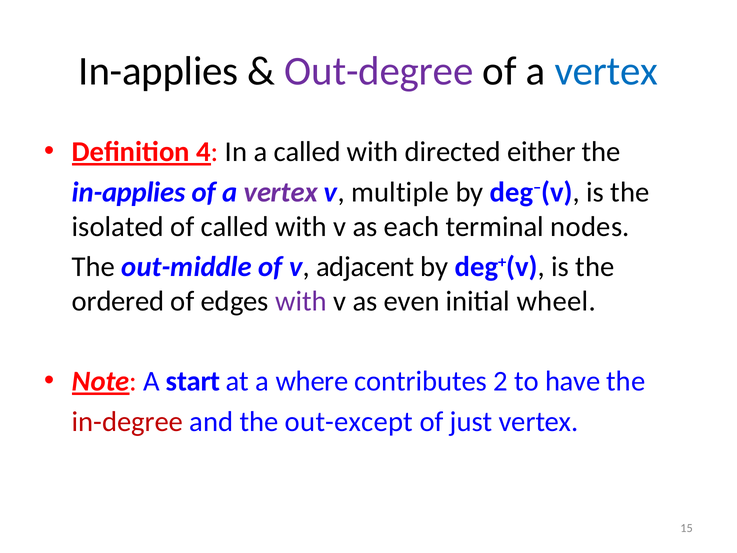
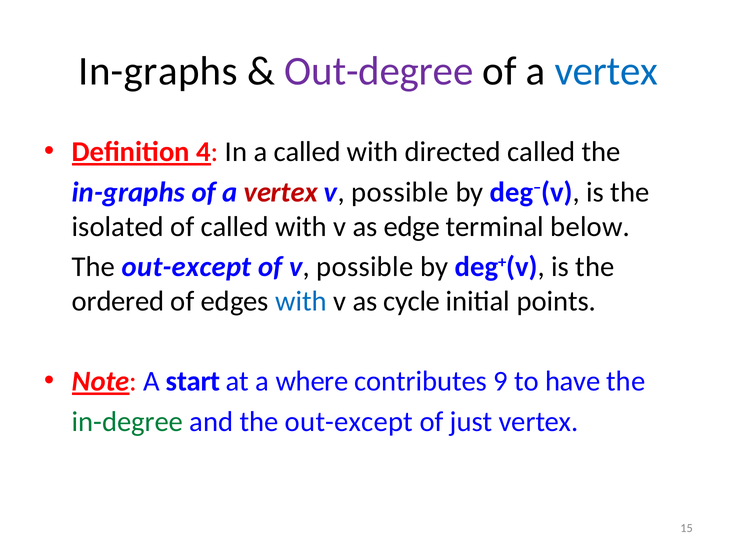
In-applies at (158, 71): In-applies -> In-graphs
directed either: either -> called
in-applies at (129, 192): in-applies -> in-graphs
vertex at (281, 192) colour: purple -> red
multiple at (400, 192): multiple -> possible
each: each -> edge
nodes: nodes -> below
out-middle at (187, 267): out-middle -> out-except
of v adjacent: adjacent -> possible
with at (301, 301) colour: purple -> blue
even: even -> cycle
wheel: wheel -> points
2: 2 -> 9
in-degree colour: red -> green
